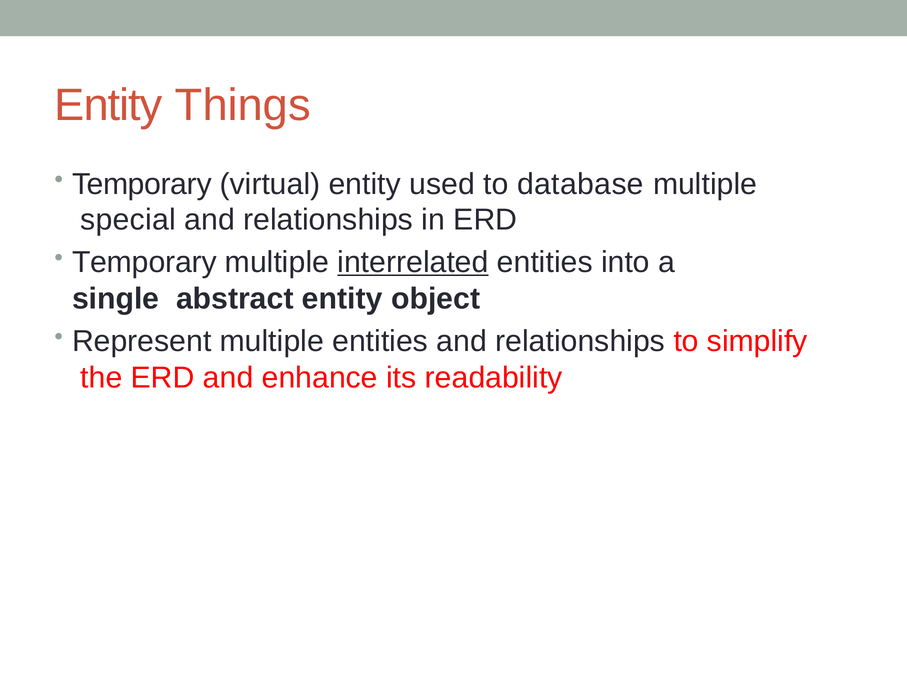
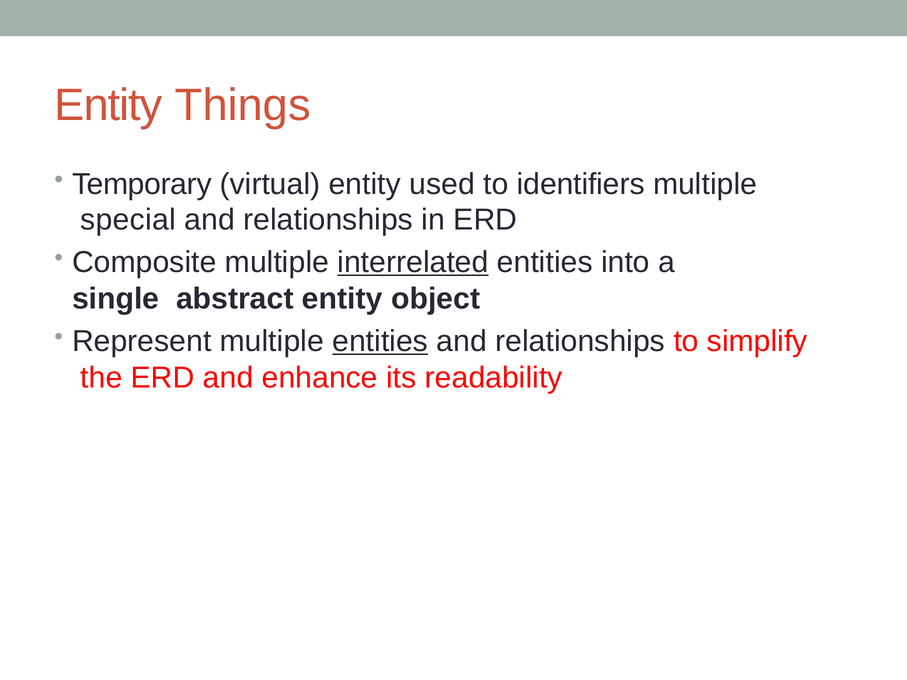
database: database -> identifiers
Temporary at (144, 262): Temporary -> Composite
entities at (380, 341) underline: none -> present
